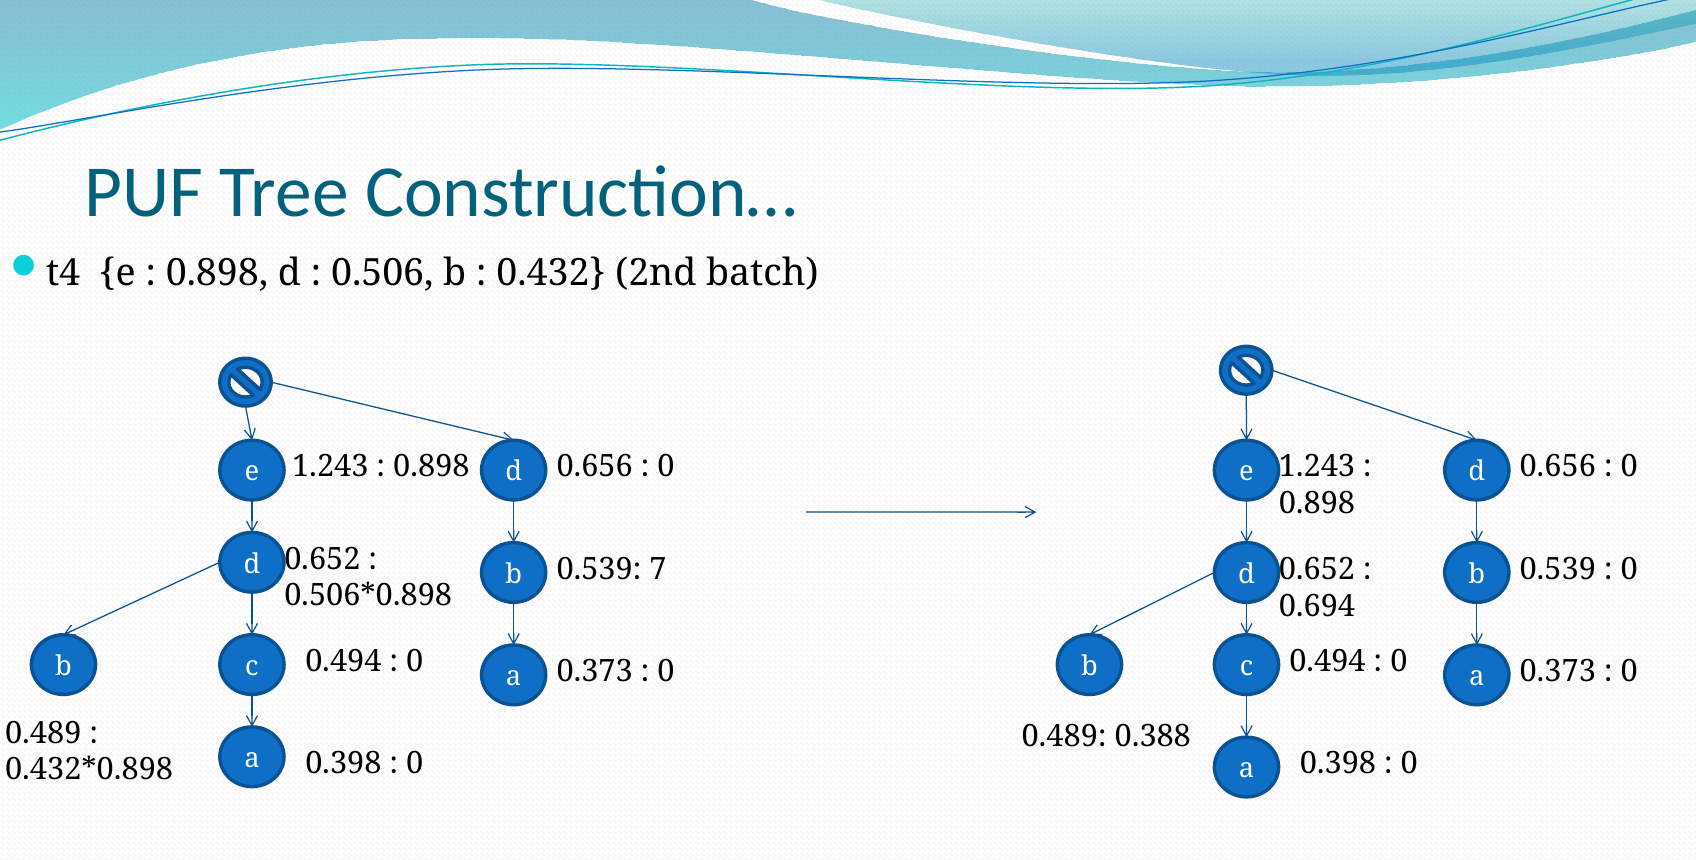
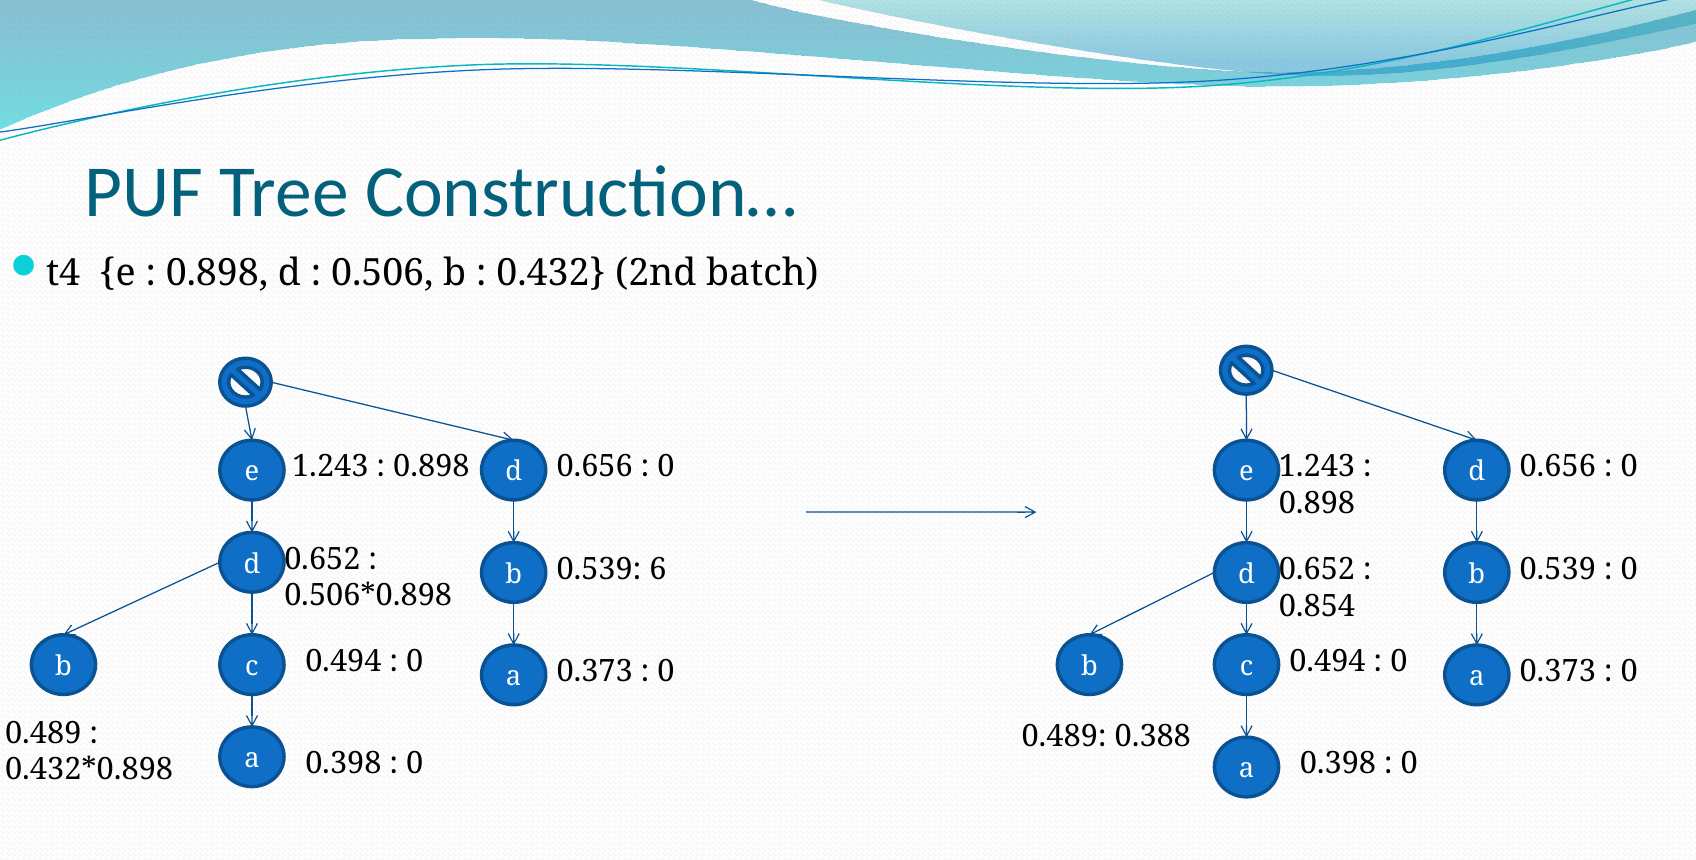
7: 7 -> 6
0.694: 0.694 -> 0.854
